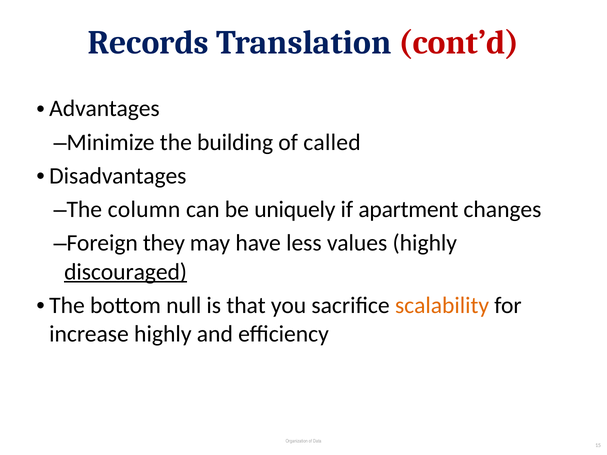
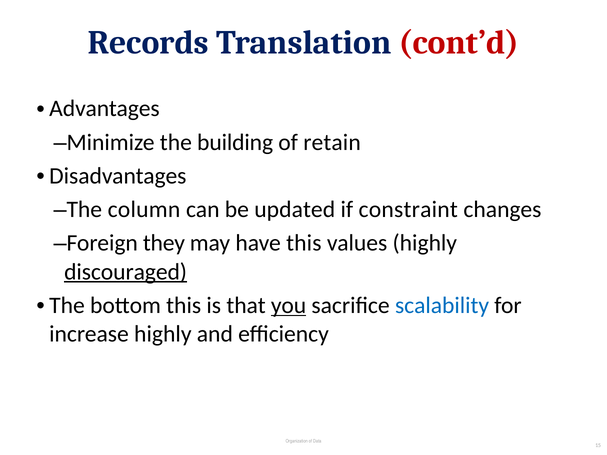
called: called -> retain
uniquely: uniquely -> updated
apartment: apartment -> constraint
have less: less -> this
bottom null: null -> this
you underline: none -> present
scalability colour: orange -> blue
